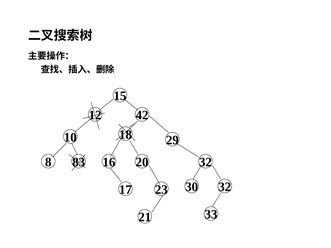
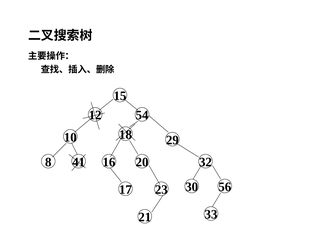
42: 42 -> 54
83: 83 -> 41
30 32: 32 -> 56
